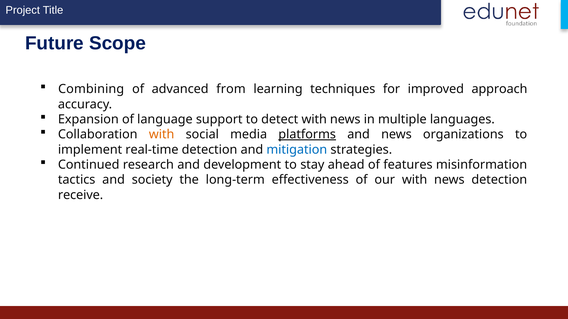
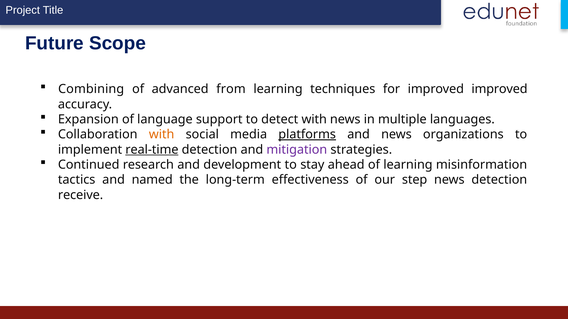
improved approach: approach -> improved
real-time underline: none -> present
mitigation colour: blue -> purple
of features: features -> learning
society: society -> named
our with: with -> step
